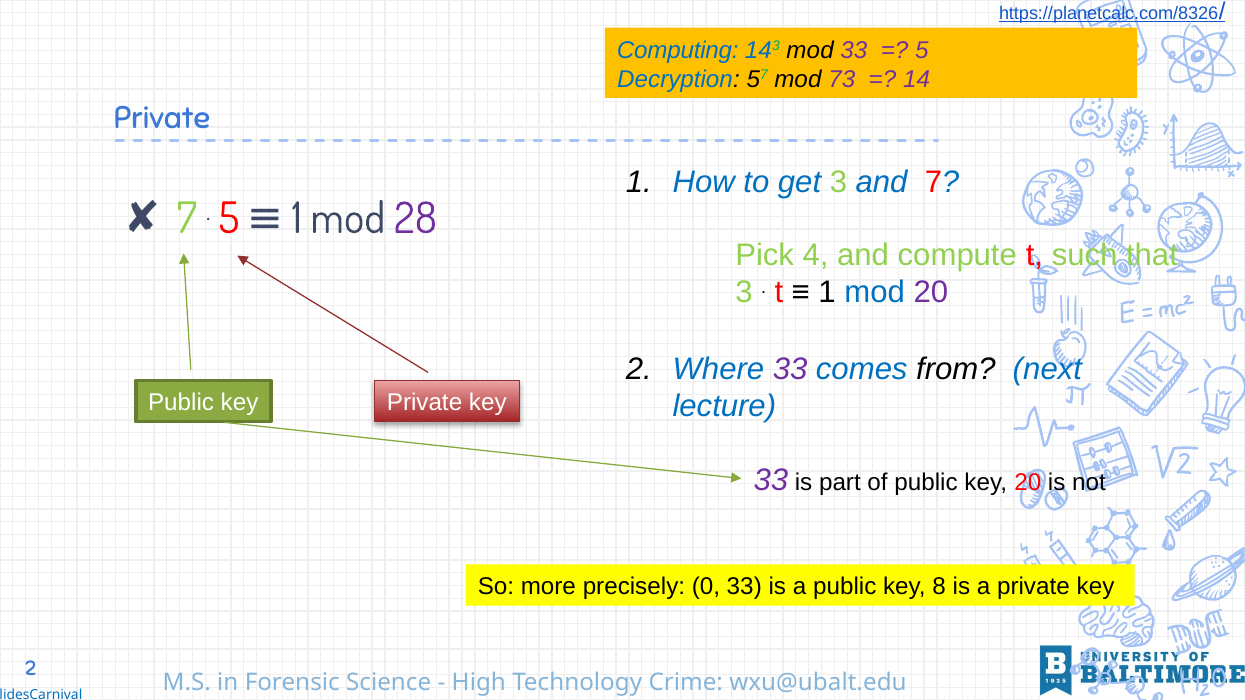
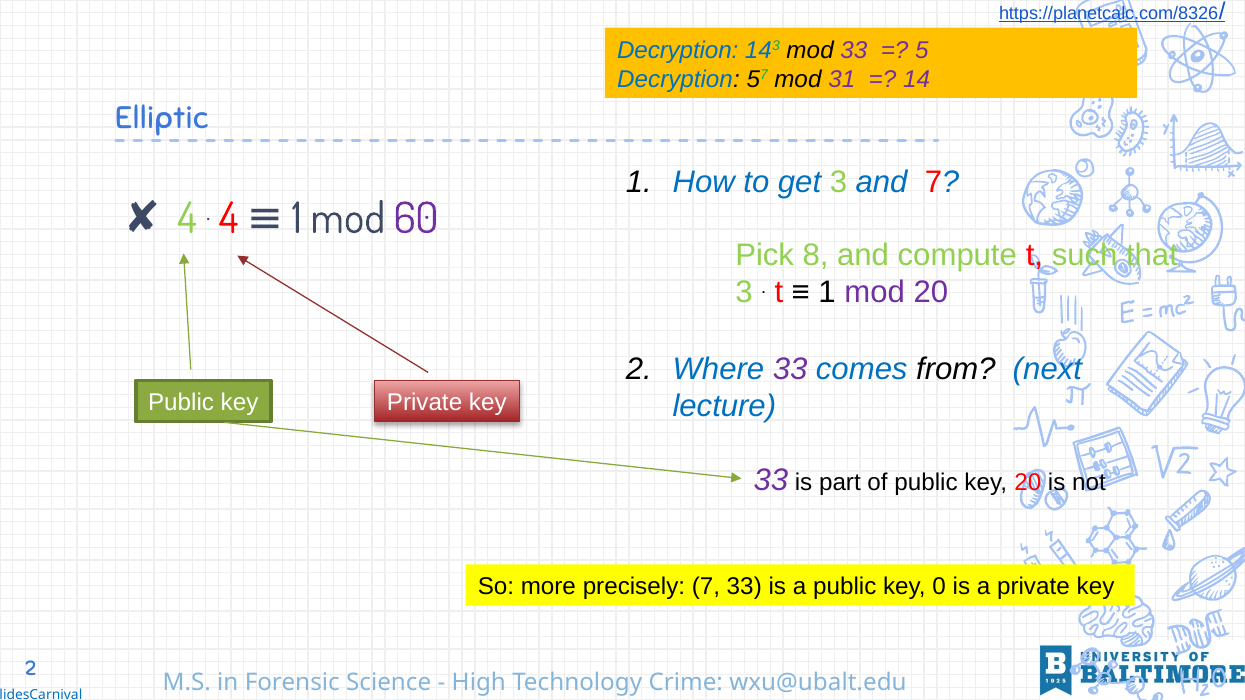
Computing at (678, 50): Computing -> Decryption
73: 73 -> 31
Private at (162, 118): Private -> Elliptic
7 at (187, 219): 7 -> 4
5 at (229, 219): 5 -> 4
28: 28 -> 60
4: 4 -> 8
mod at (875, 293) colour: blue -> purple
precisely 0: 0 -> 7
8: 8 -> 0
